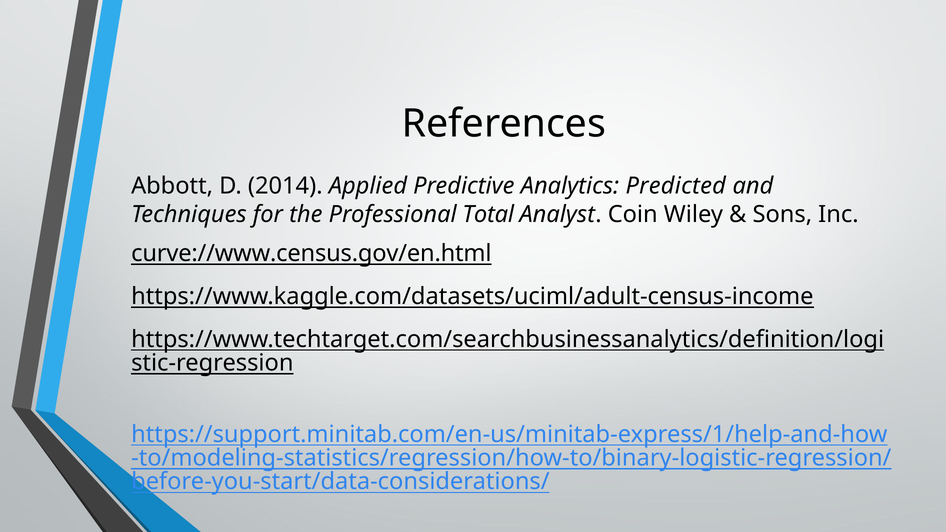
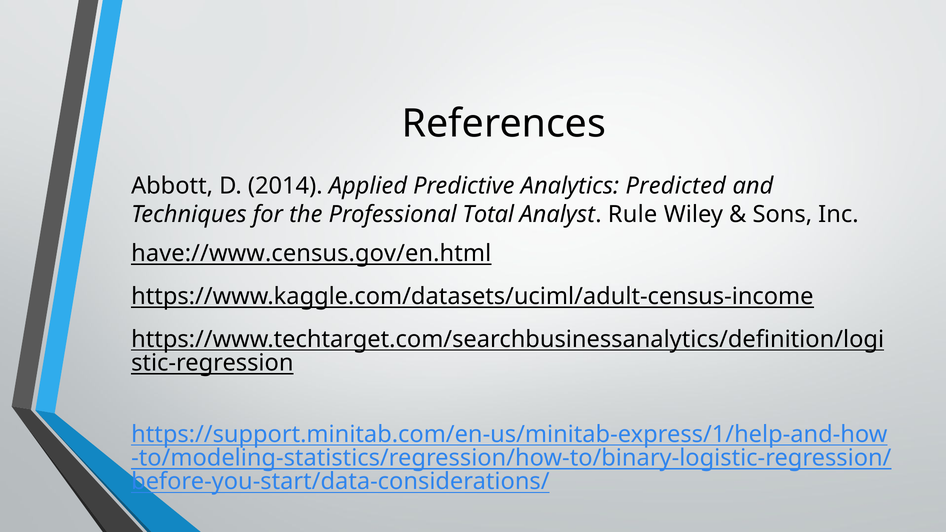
Coin: Coin -> Rule
curve://www.census.gov/en.html: curve://www.census.gov/en.html -> have://www.census.gov/en.html
